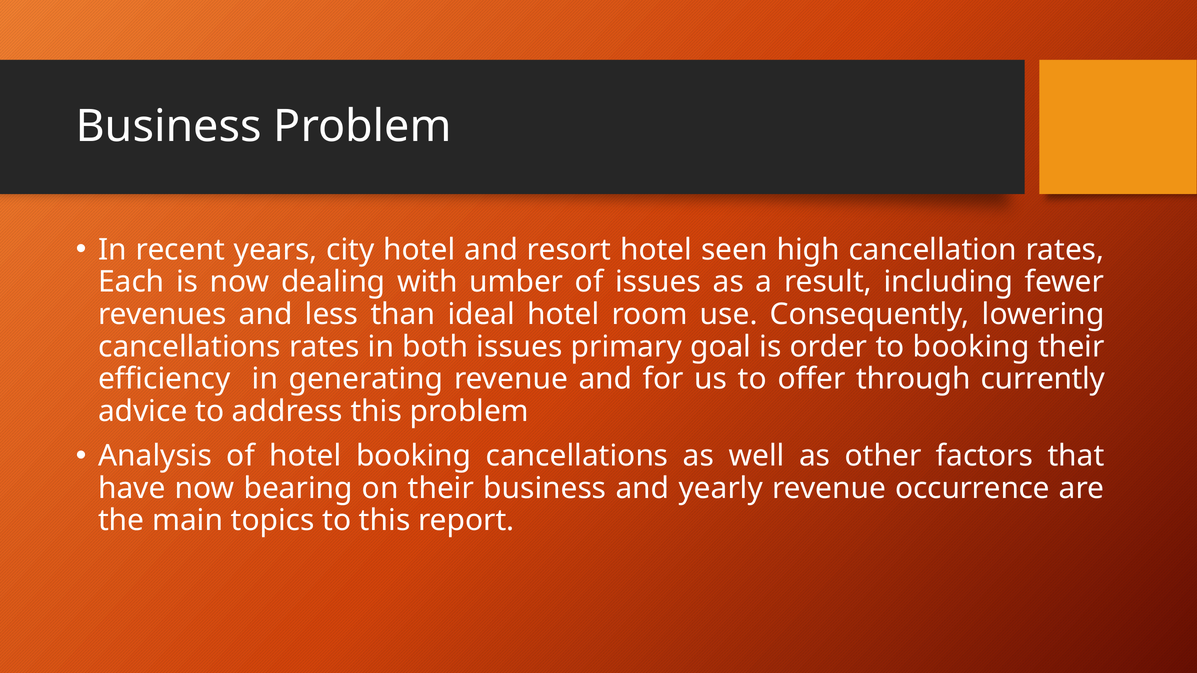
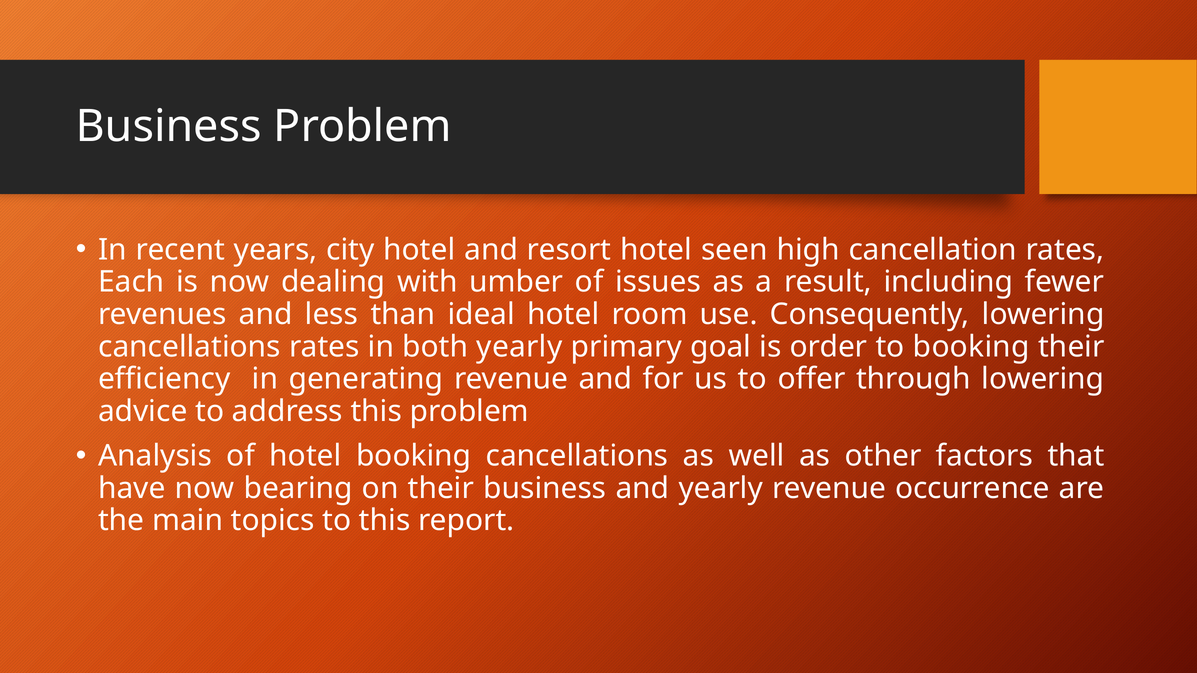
both issues: issues -> yearly
through currently: currently -> lowering
